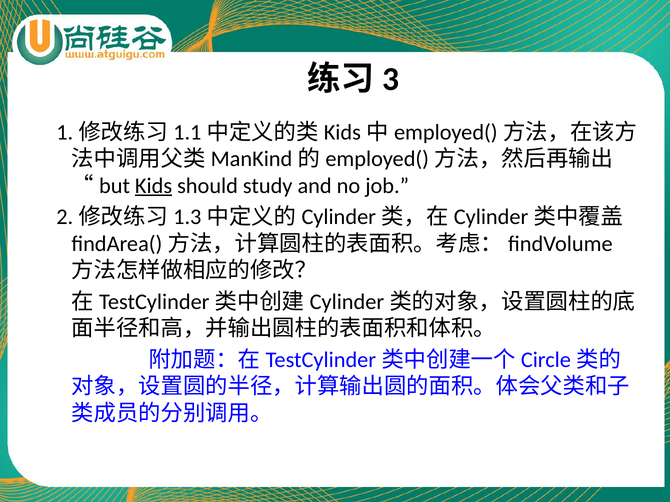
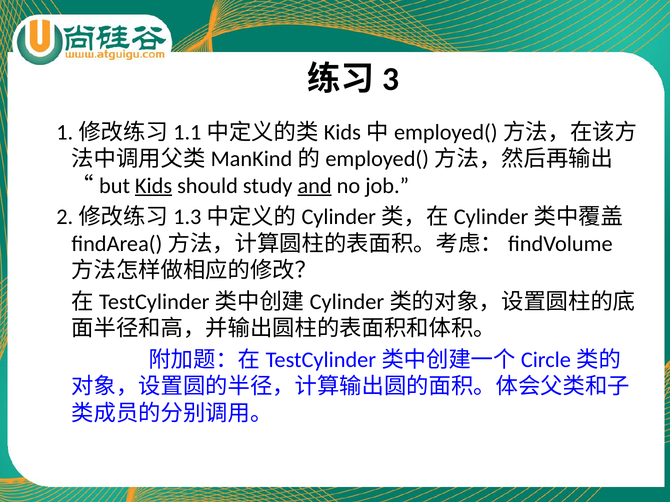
and underline: none -> present
